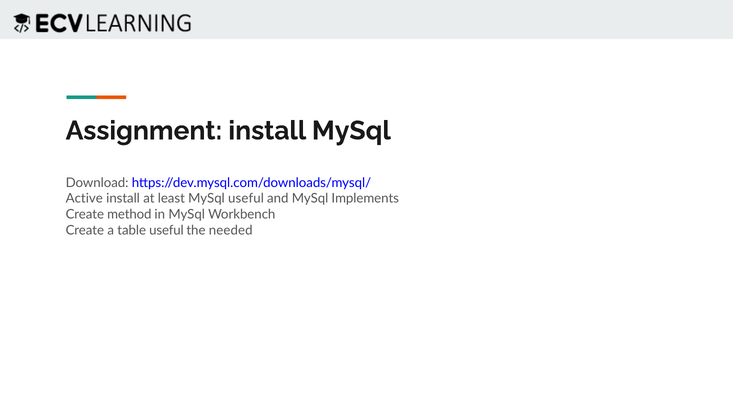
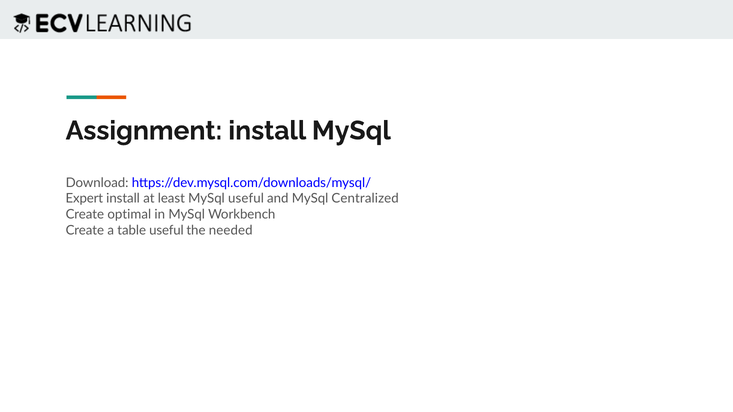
Active: Active -> Expert
Implements: Implements -> Centralized
method: method -> optimal
